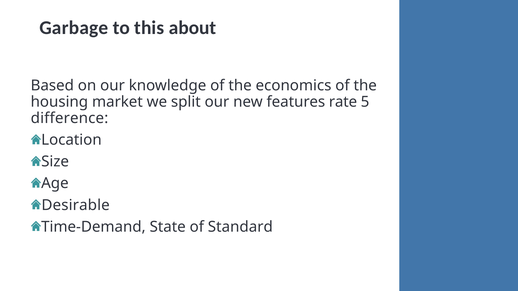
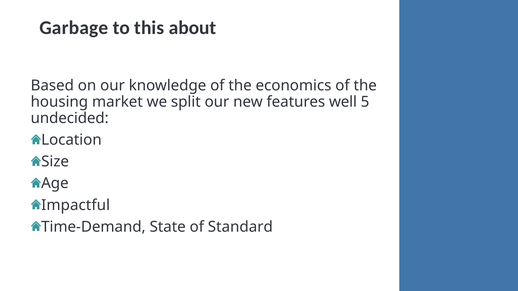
rate: rate -> well
difference: difference -> undecided
Desirable: Desirable -> Impactful
